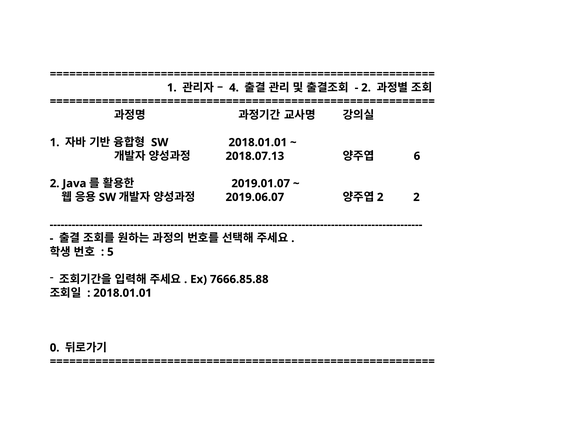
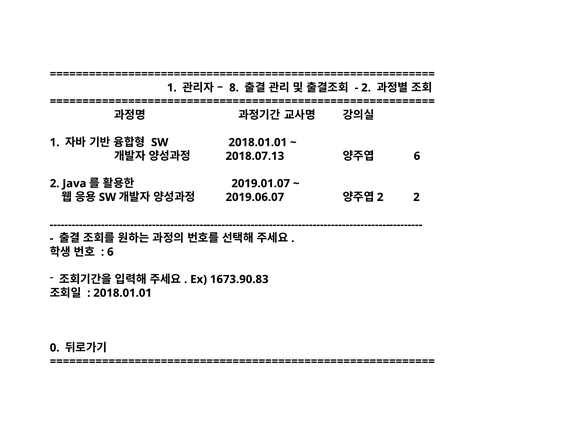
4: 4 -> 8
5 at (110, 252): 5 -> 6
7666.85.88: 7666.85.88 -> 1673.90.83
